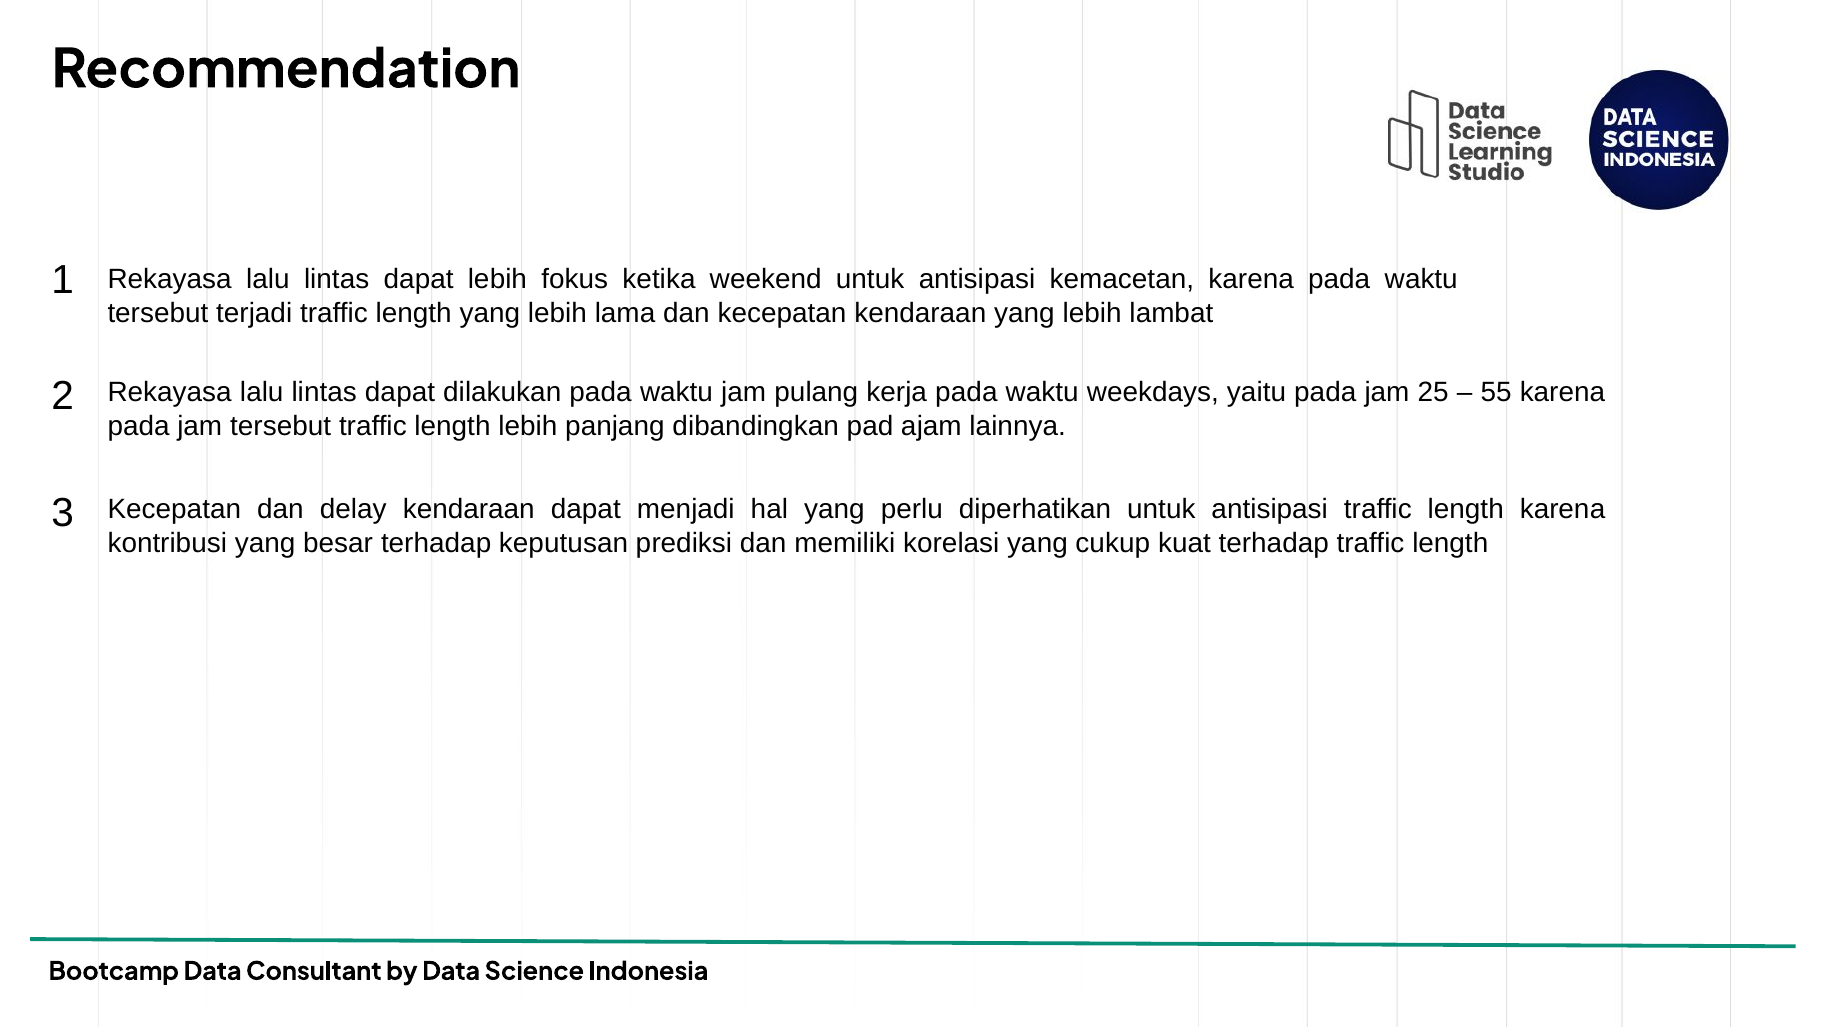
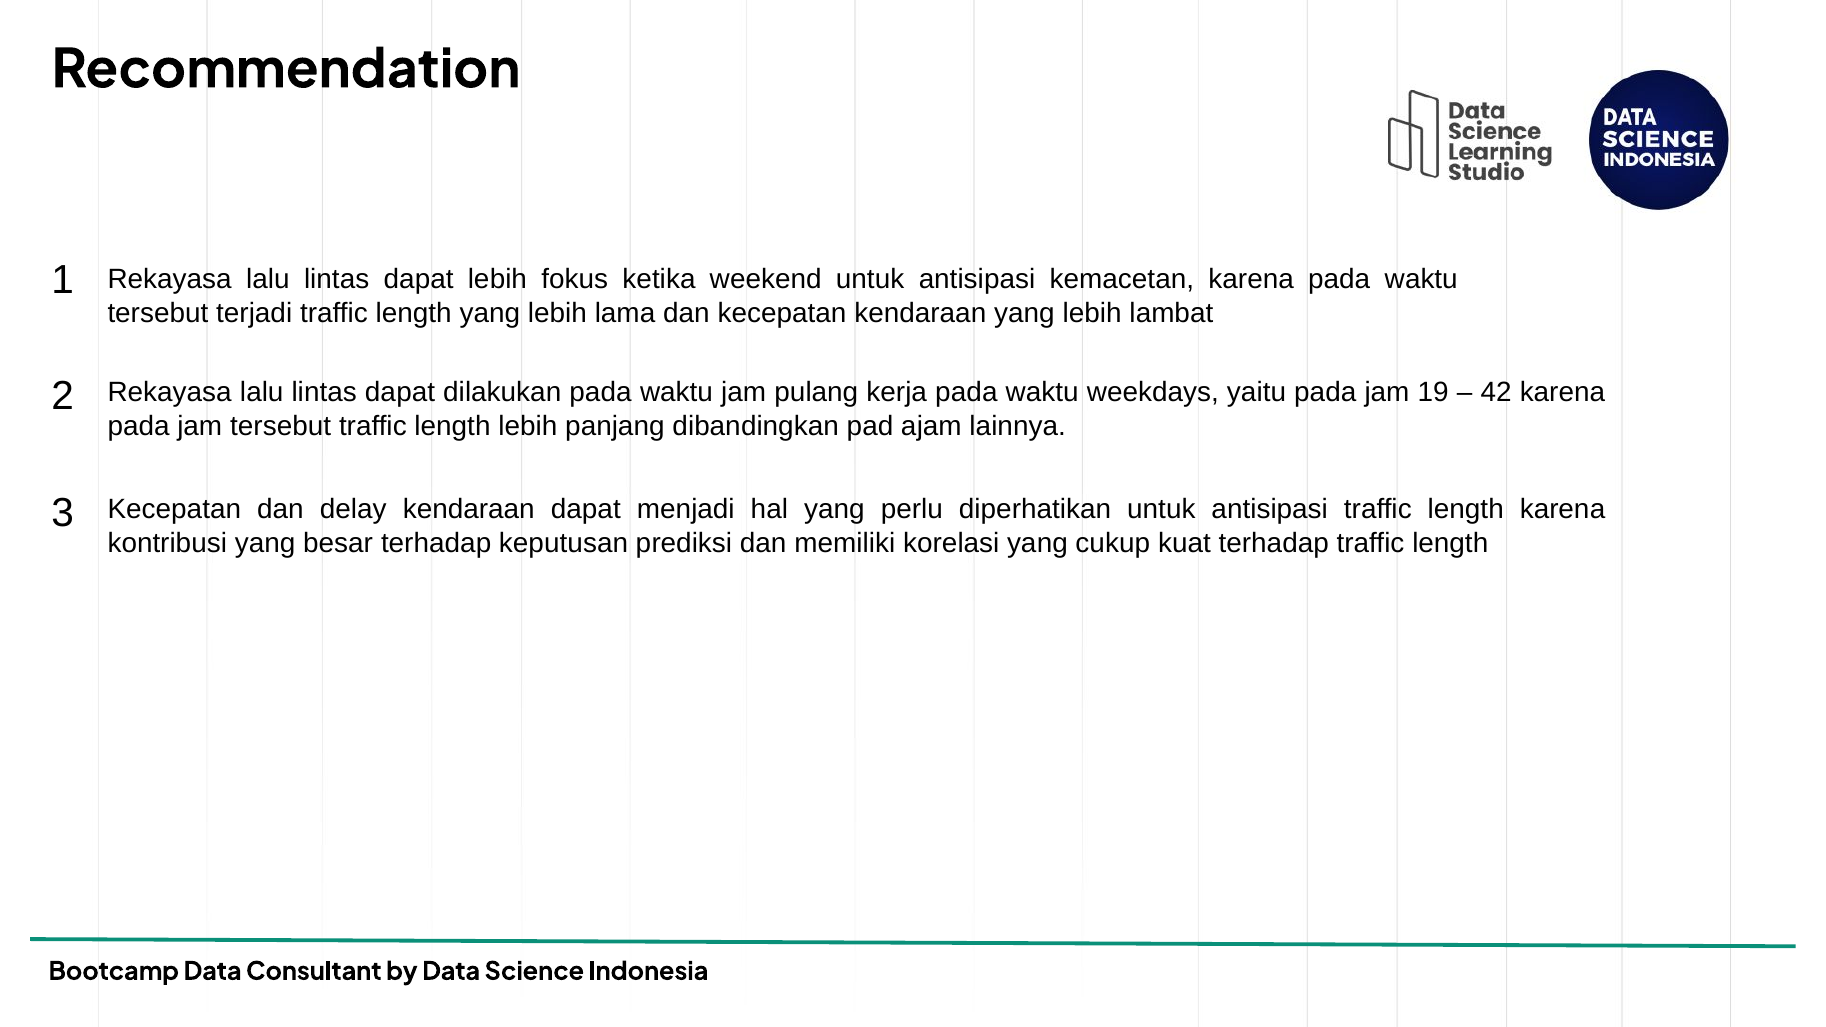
25: 25 -> 19
55: 55 -> 42
